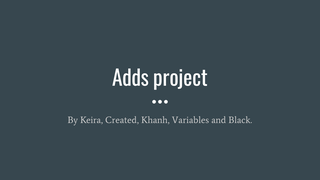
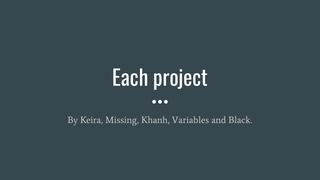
Adds: Adds -> Each
Created: Created -> Missing
